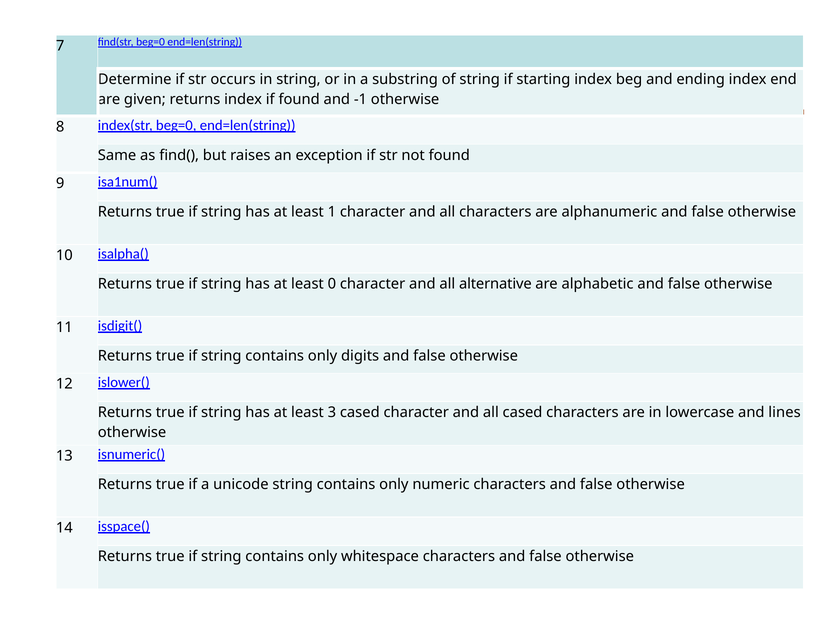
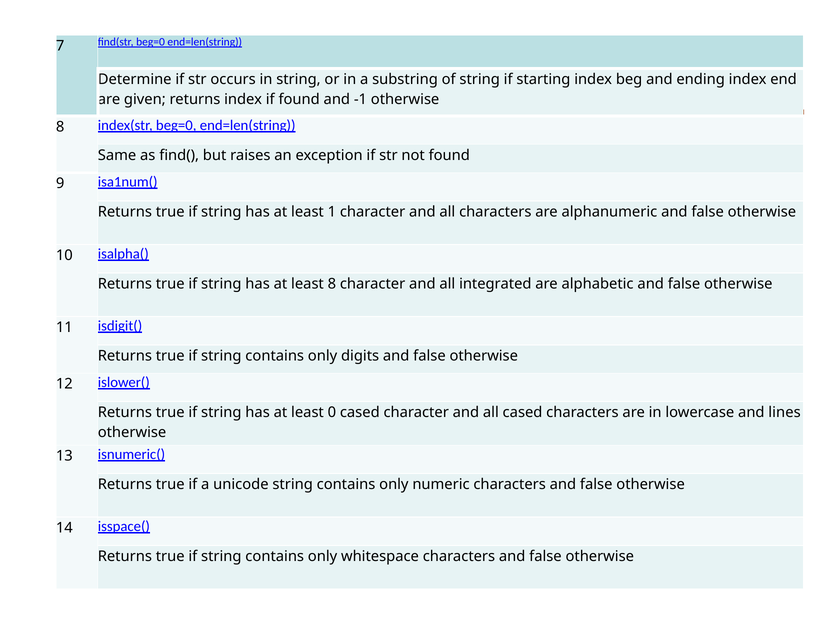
least 0: 0 -> 8
alternative: alternative -> integrated
3: 3 -> 0
